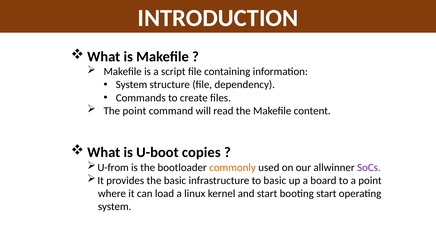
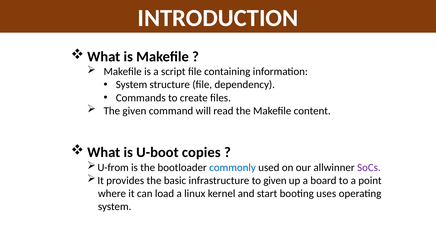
The point: point -> given
commonly colour: orange -> blue
to basic: basic -> given
booting start: start -> uses
